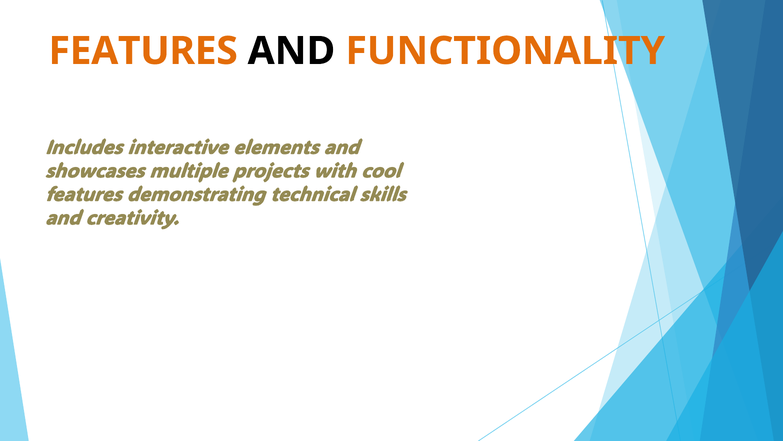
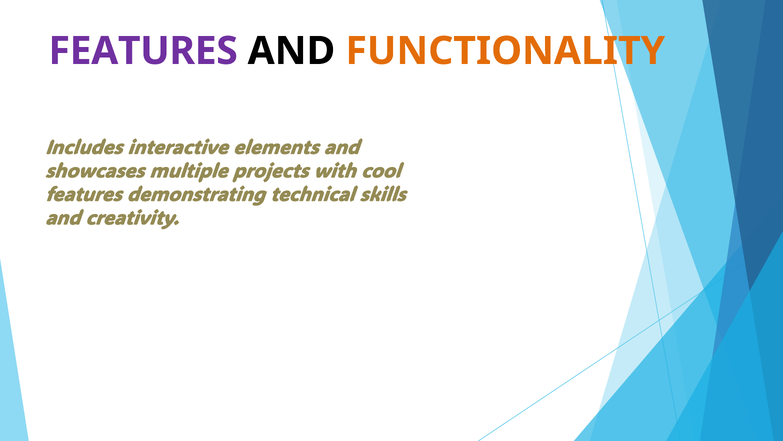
FEATURES at (143, 51) colour: orange -> purple
